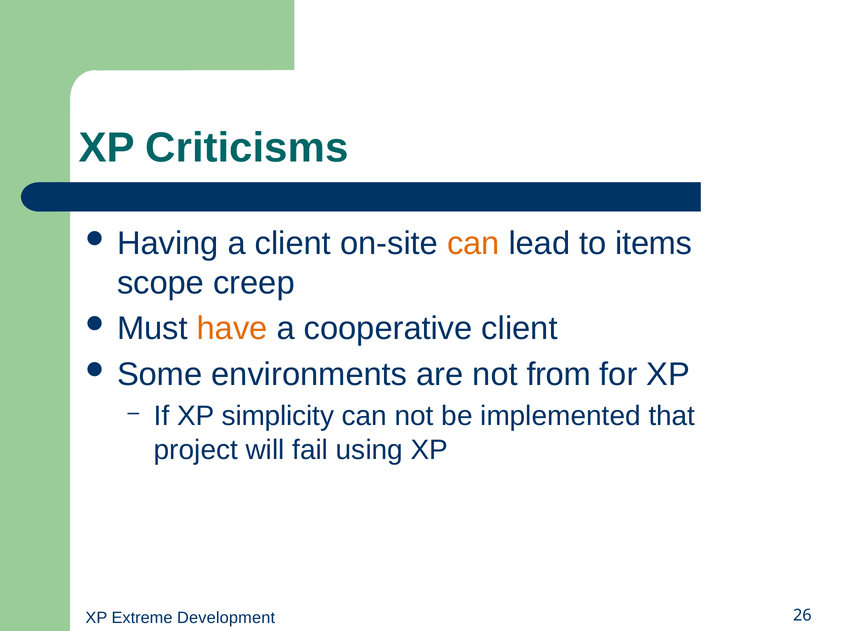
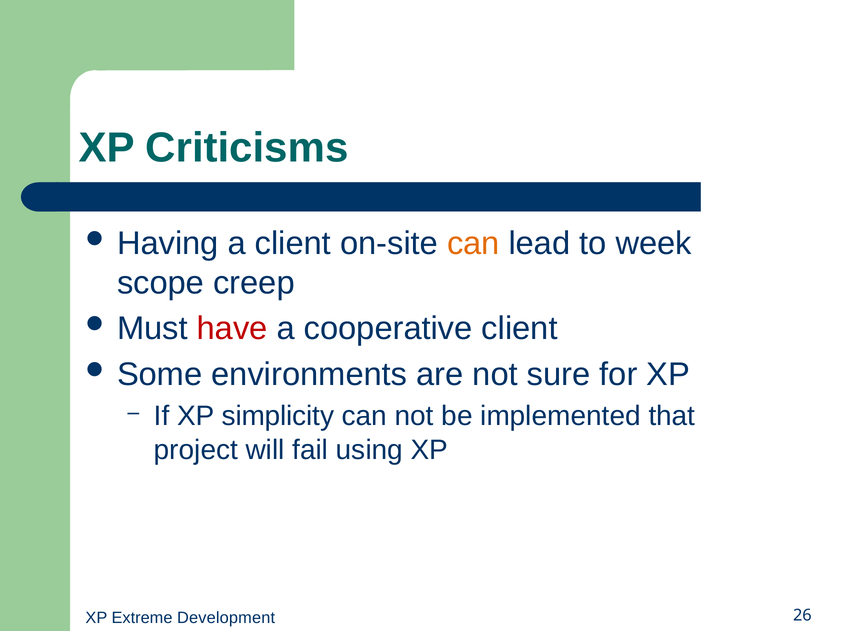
items: items -> week
have colour: orange -> red
from: from -> sure
